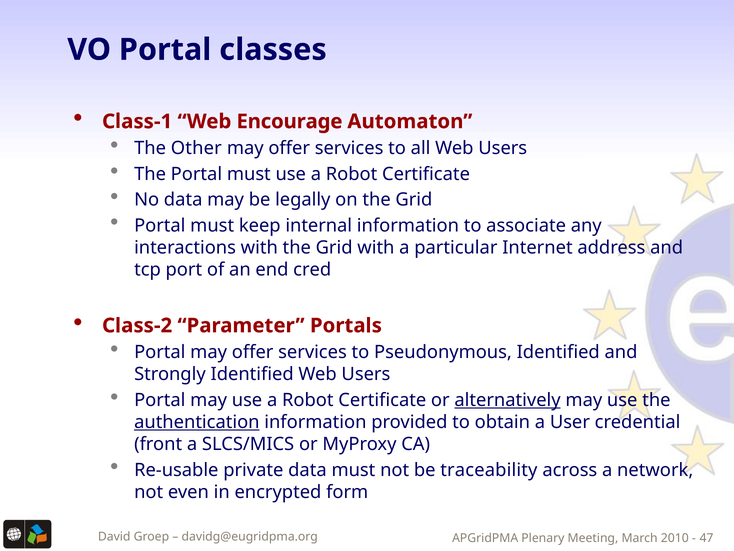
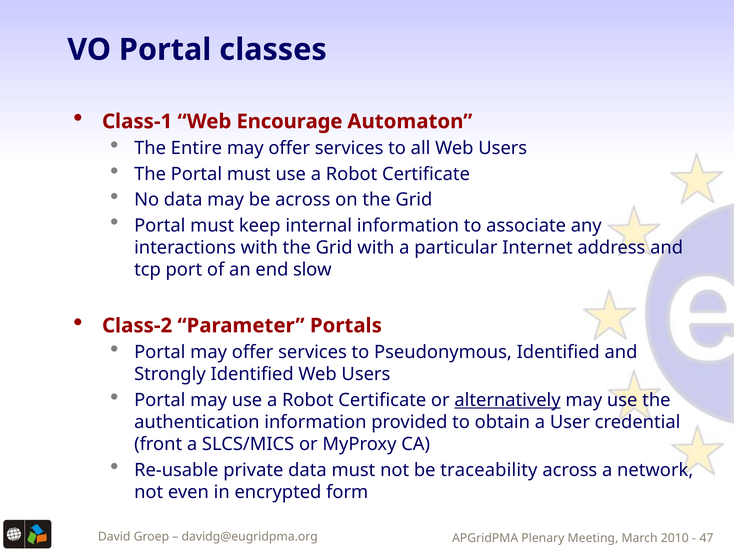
Other: Other -> Entire
be legally: legally -> across
cred: cred -> slow
authentication underline: present -> none
